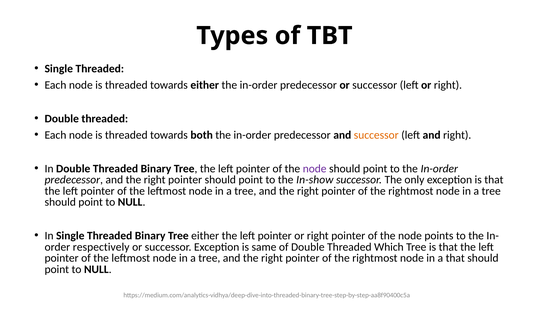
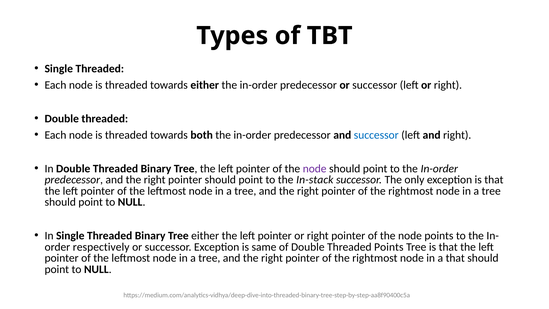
successor at (376, 135) colour: orange -> blue
In-show: In-show -> In-stack
Threaded Which: Which -> Points
